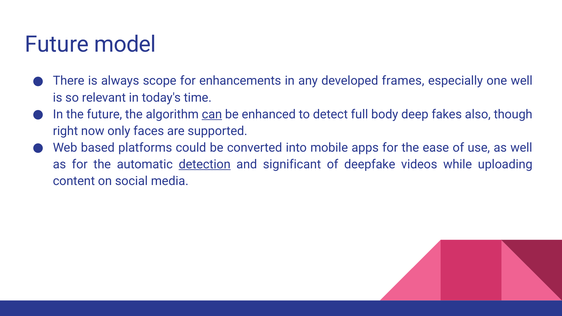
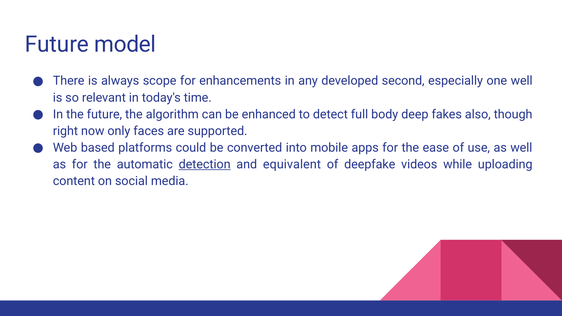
frames: frames -> second
can underline: present -> none
significant: significant -> equivalent
